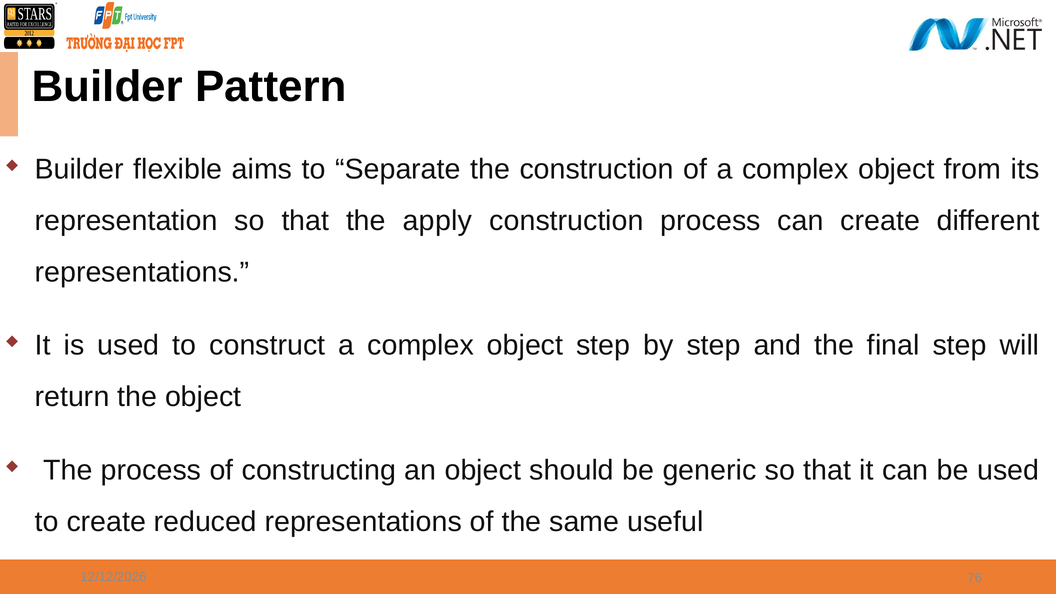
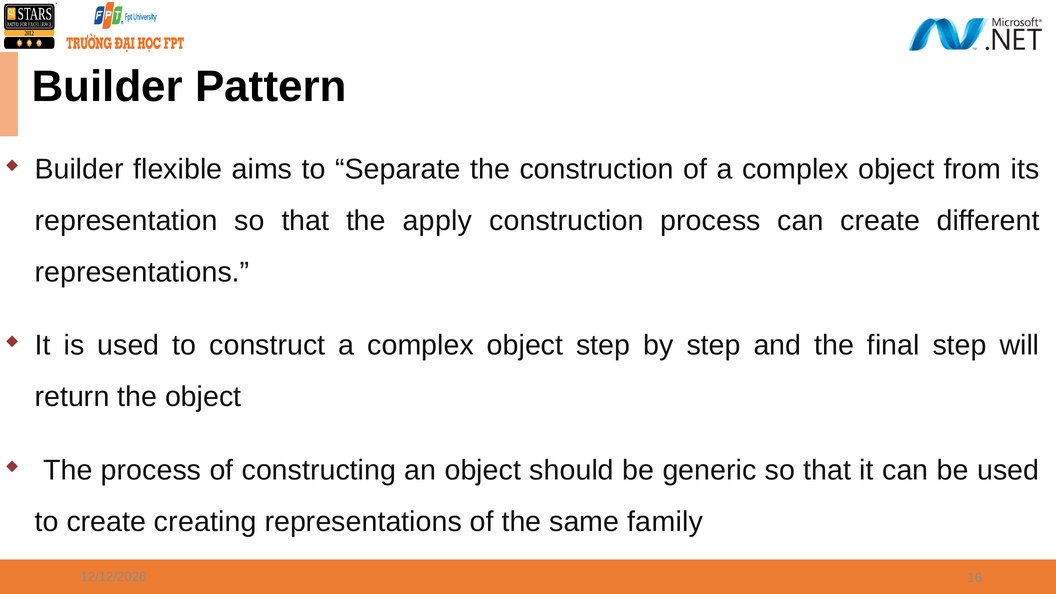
reduced: reduced -> creating
useful: useful -> family
76: 76 -> 16
